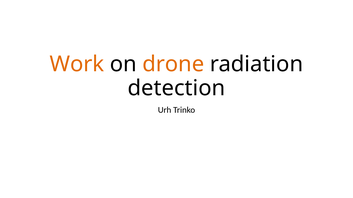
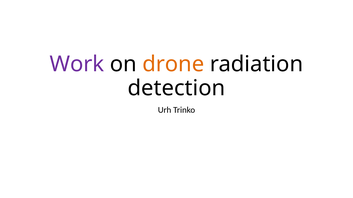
Work colour: orange -> purple
